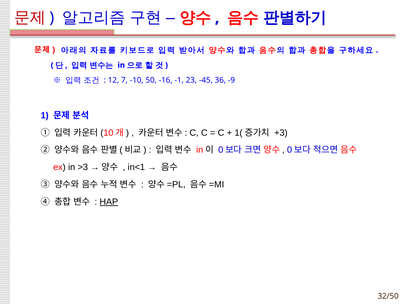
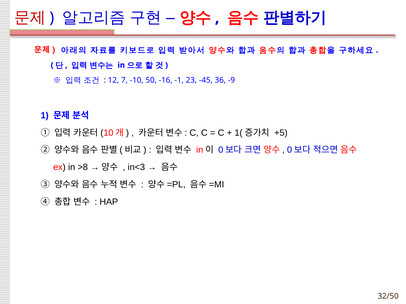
+3: +3 -> +5
>3: >3 -> >8
in<1: in<1 -> in<3
HAP underline: present -> none
